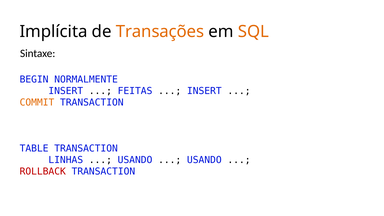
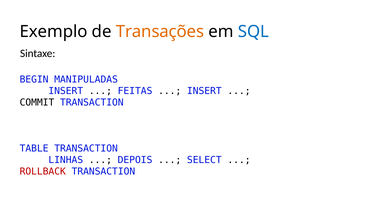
Implícita: Implícita -> Exemplo
SQL colour: orange -> blue
NORMALMENTE: NORMALMENTE -> MANIPULADAS
COMMIT colour: orange -> black
USANDO at (135, 160): USANDO -> DEPOIS
USANDO at (204, 160): USANDO -> SELECT
